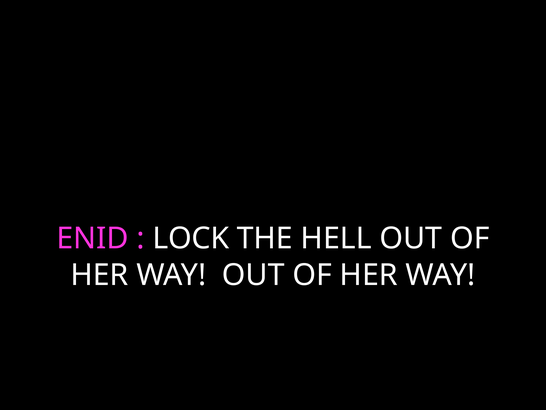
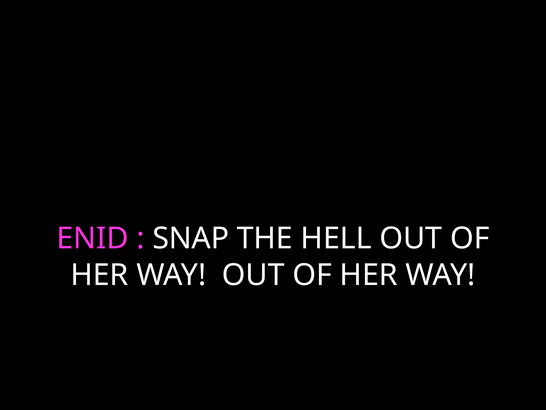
LOCK: LOCK -> SNAP
